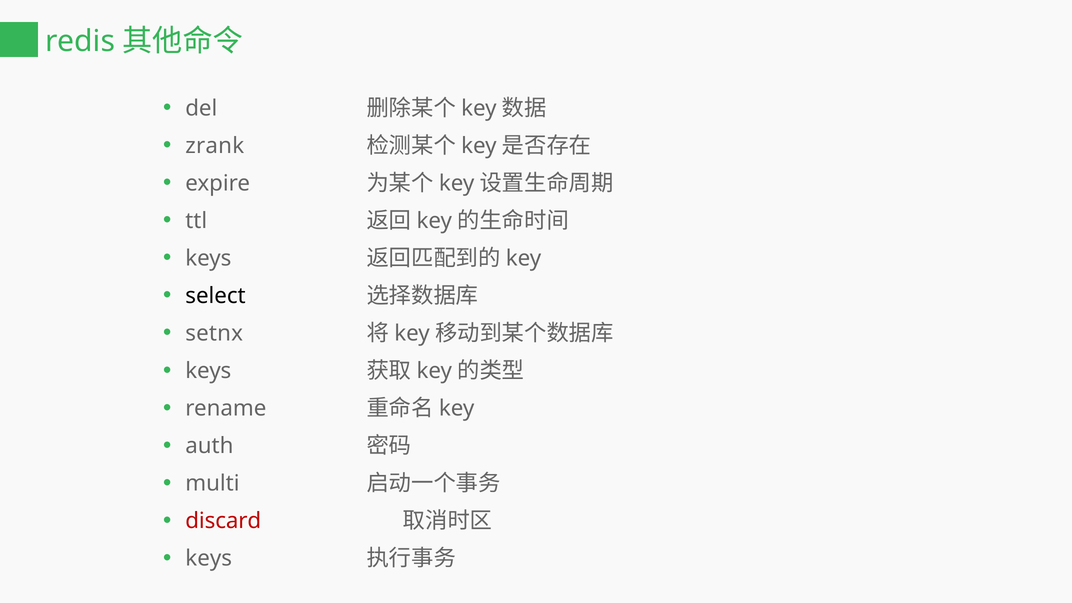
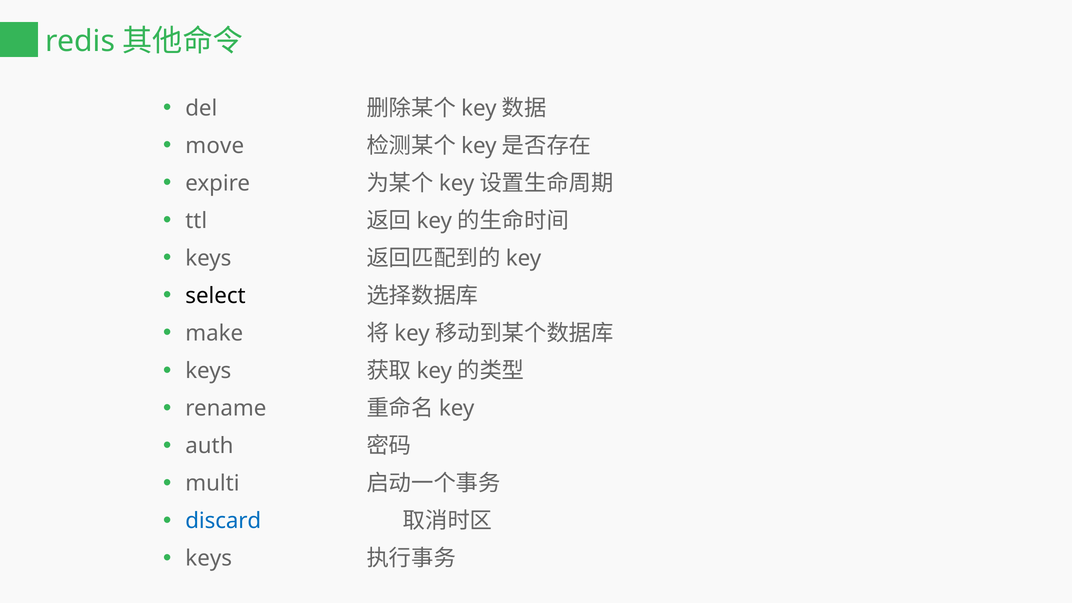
zrank: zrank -> move
setnx: setnx -> make
discard colour: red -> blue
